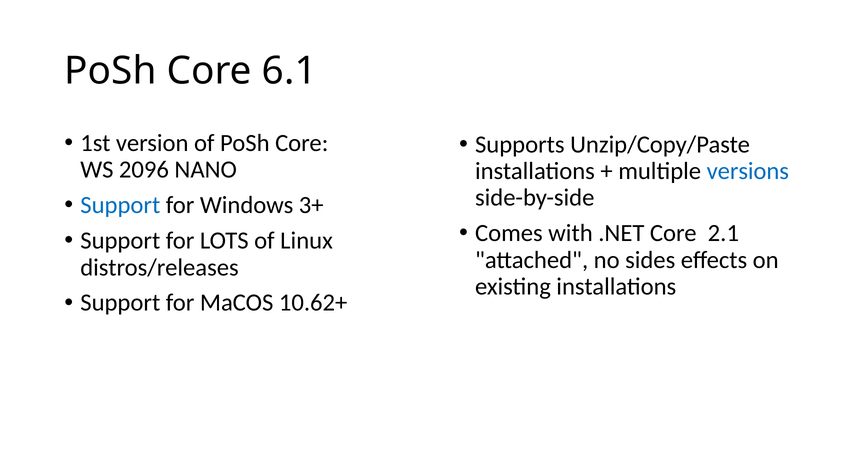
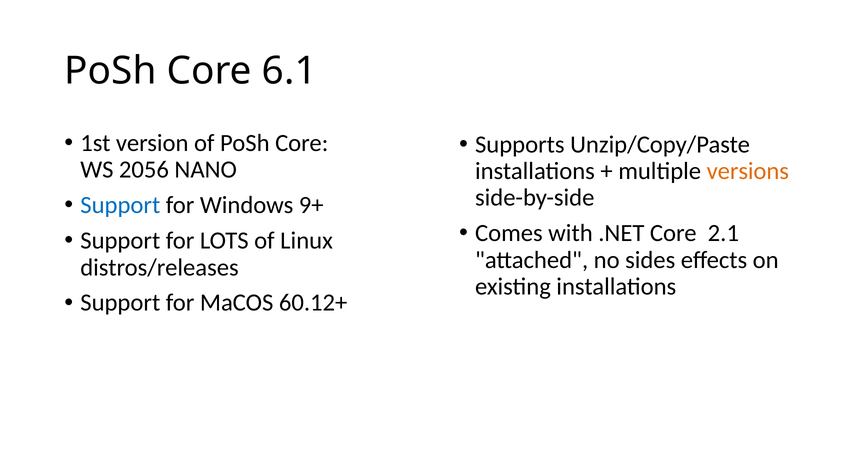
2096: 2096 -> 2056
versions colour: blue -> orange
3+: 3+ -> 9+
10.62+: 10.62+ -> 60.12+
